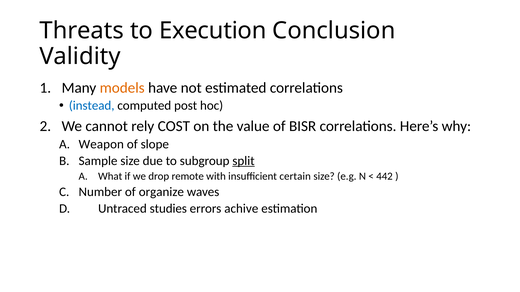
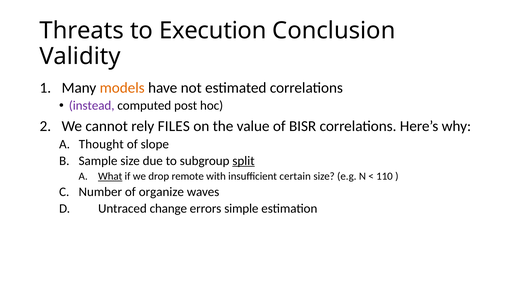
instead colour: blue -> purple
COST: COST -> FILES
Weapon: Weapon -> Thought
What underline: none -> present
442: 442 -> 110
studies: studies -> change
achive: achive -> simple
